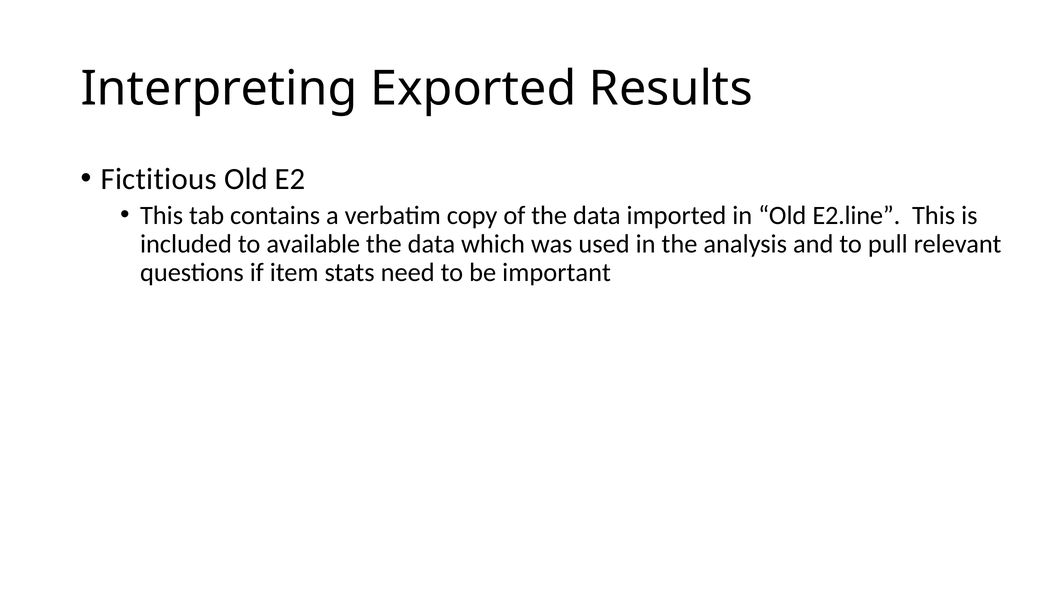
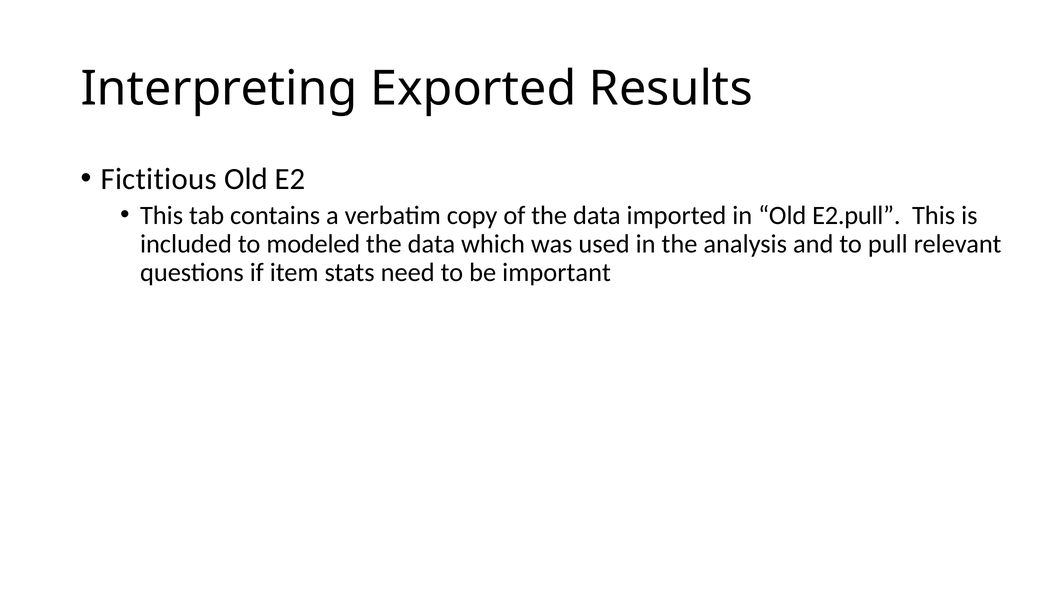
E2.line: E2.line -> E2.pull
available: available -> modeled
